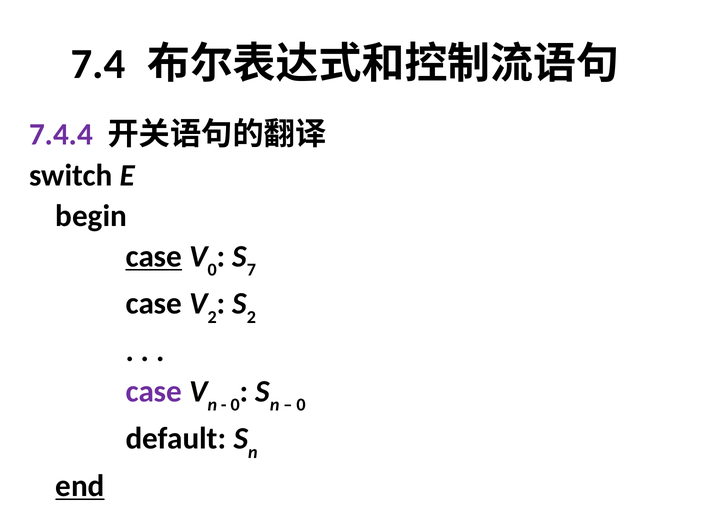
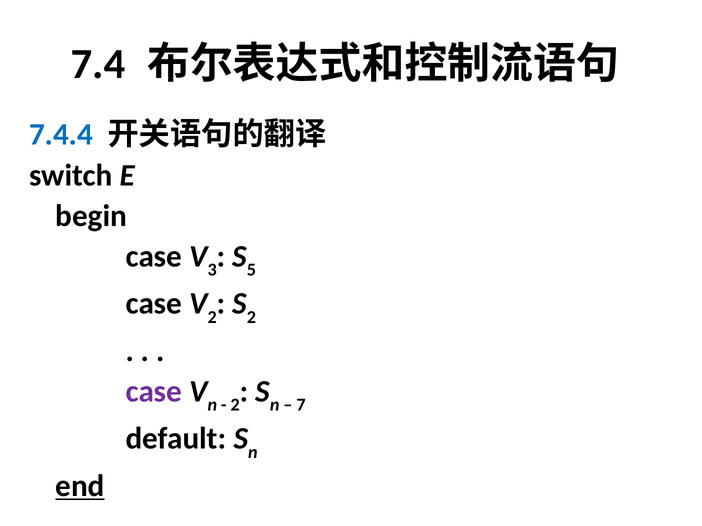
7.4.4 colour: purple -> blue
case at (154, 257) underline: present -> none
0 at (212, 270): 0 -> 3
7: 7 -> 5
0 at (235, 405): 0 -> 2
0 at (301, 405): 0 -> 7
